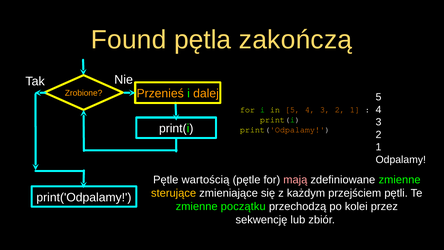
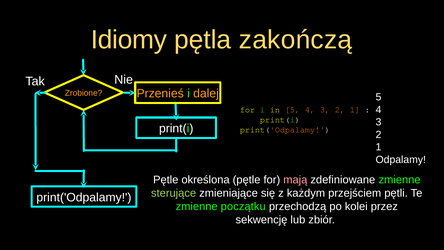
Found: Found -> Idiomy
wartością: wartością -> określona
sterujące colour: yellow -> light green
